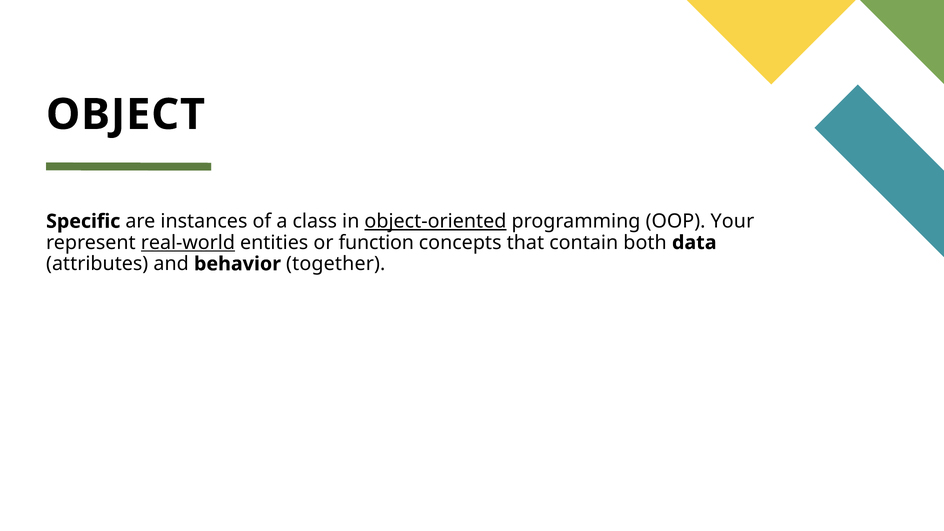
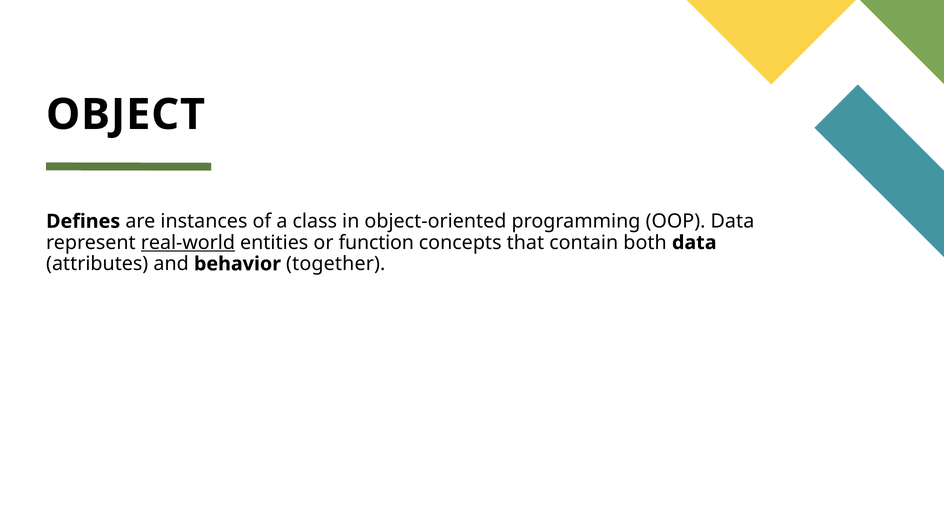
Specific: Specific -> Defines
object-oriented underline: present -> none
OOP Your: Your -> Data
